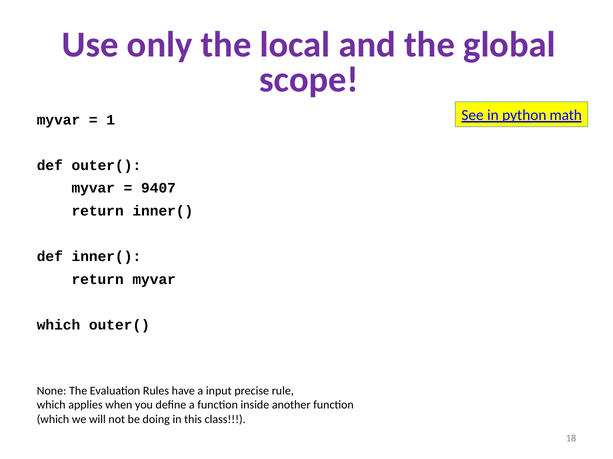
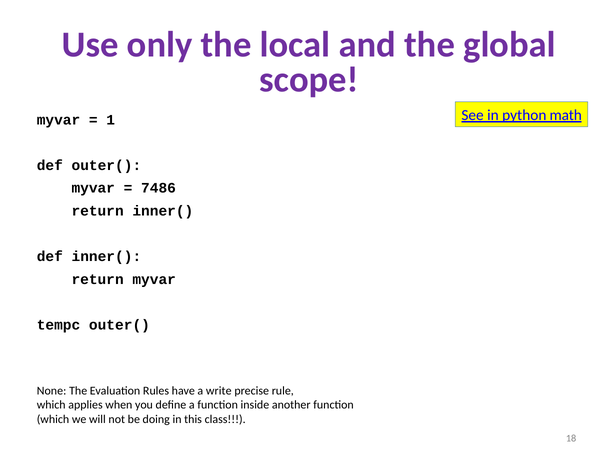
9407: 9407 -> 7486
which at (58, 326): which -> tempc
input: input -> write
